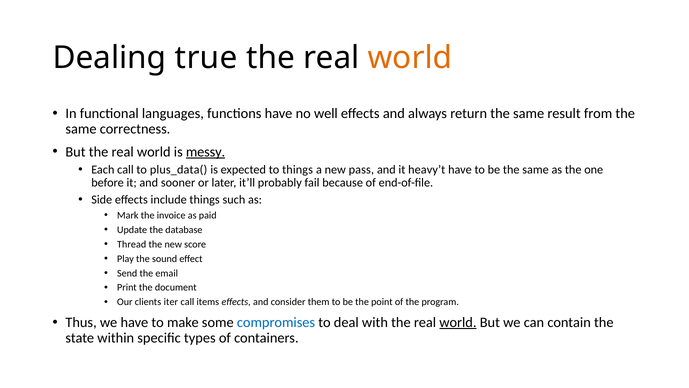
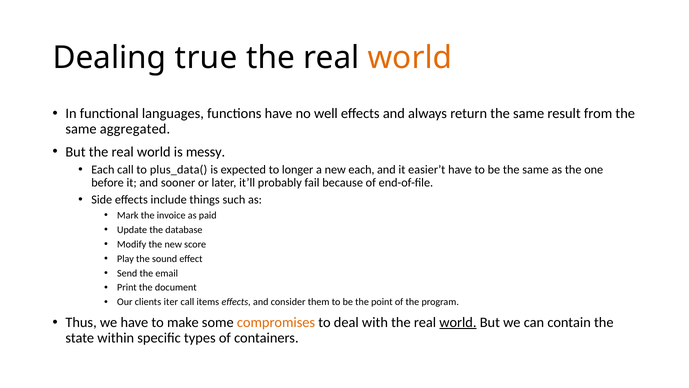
correctness: correctness -> aggregated
messy underline: present -> none
to things: things -> longer
new pass: pass -> each
heavy’t: heavy’t -> easier’t
Thread: Thread -> Modify
compromises colour: blue -> orange
